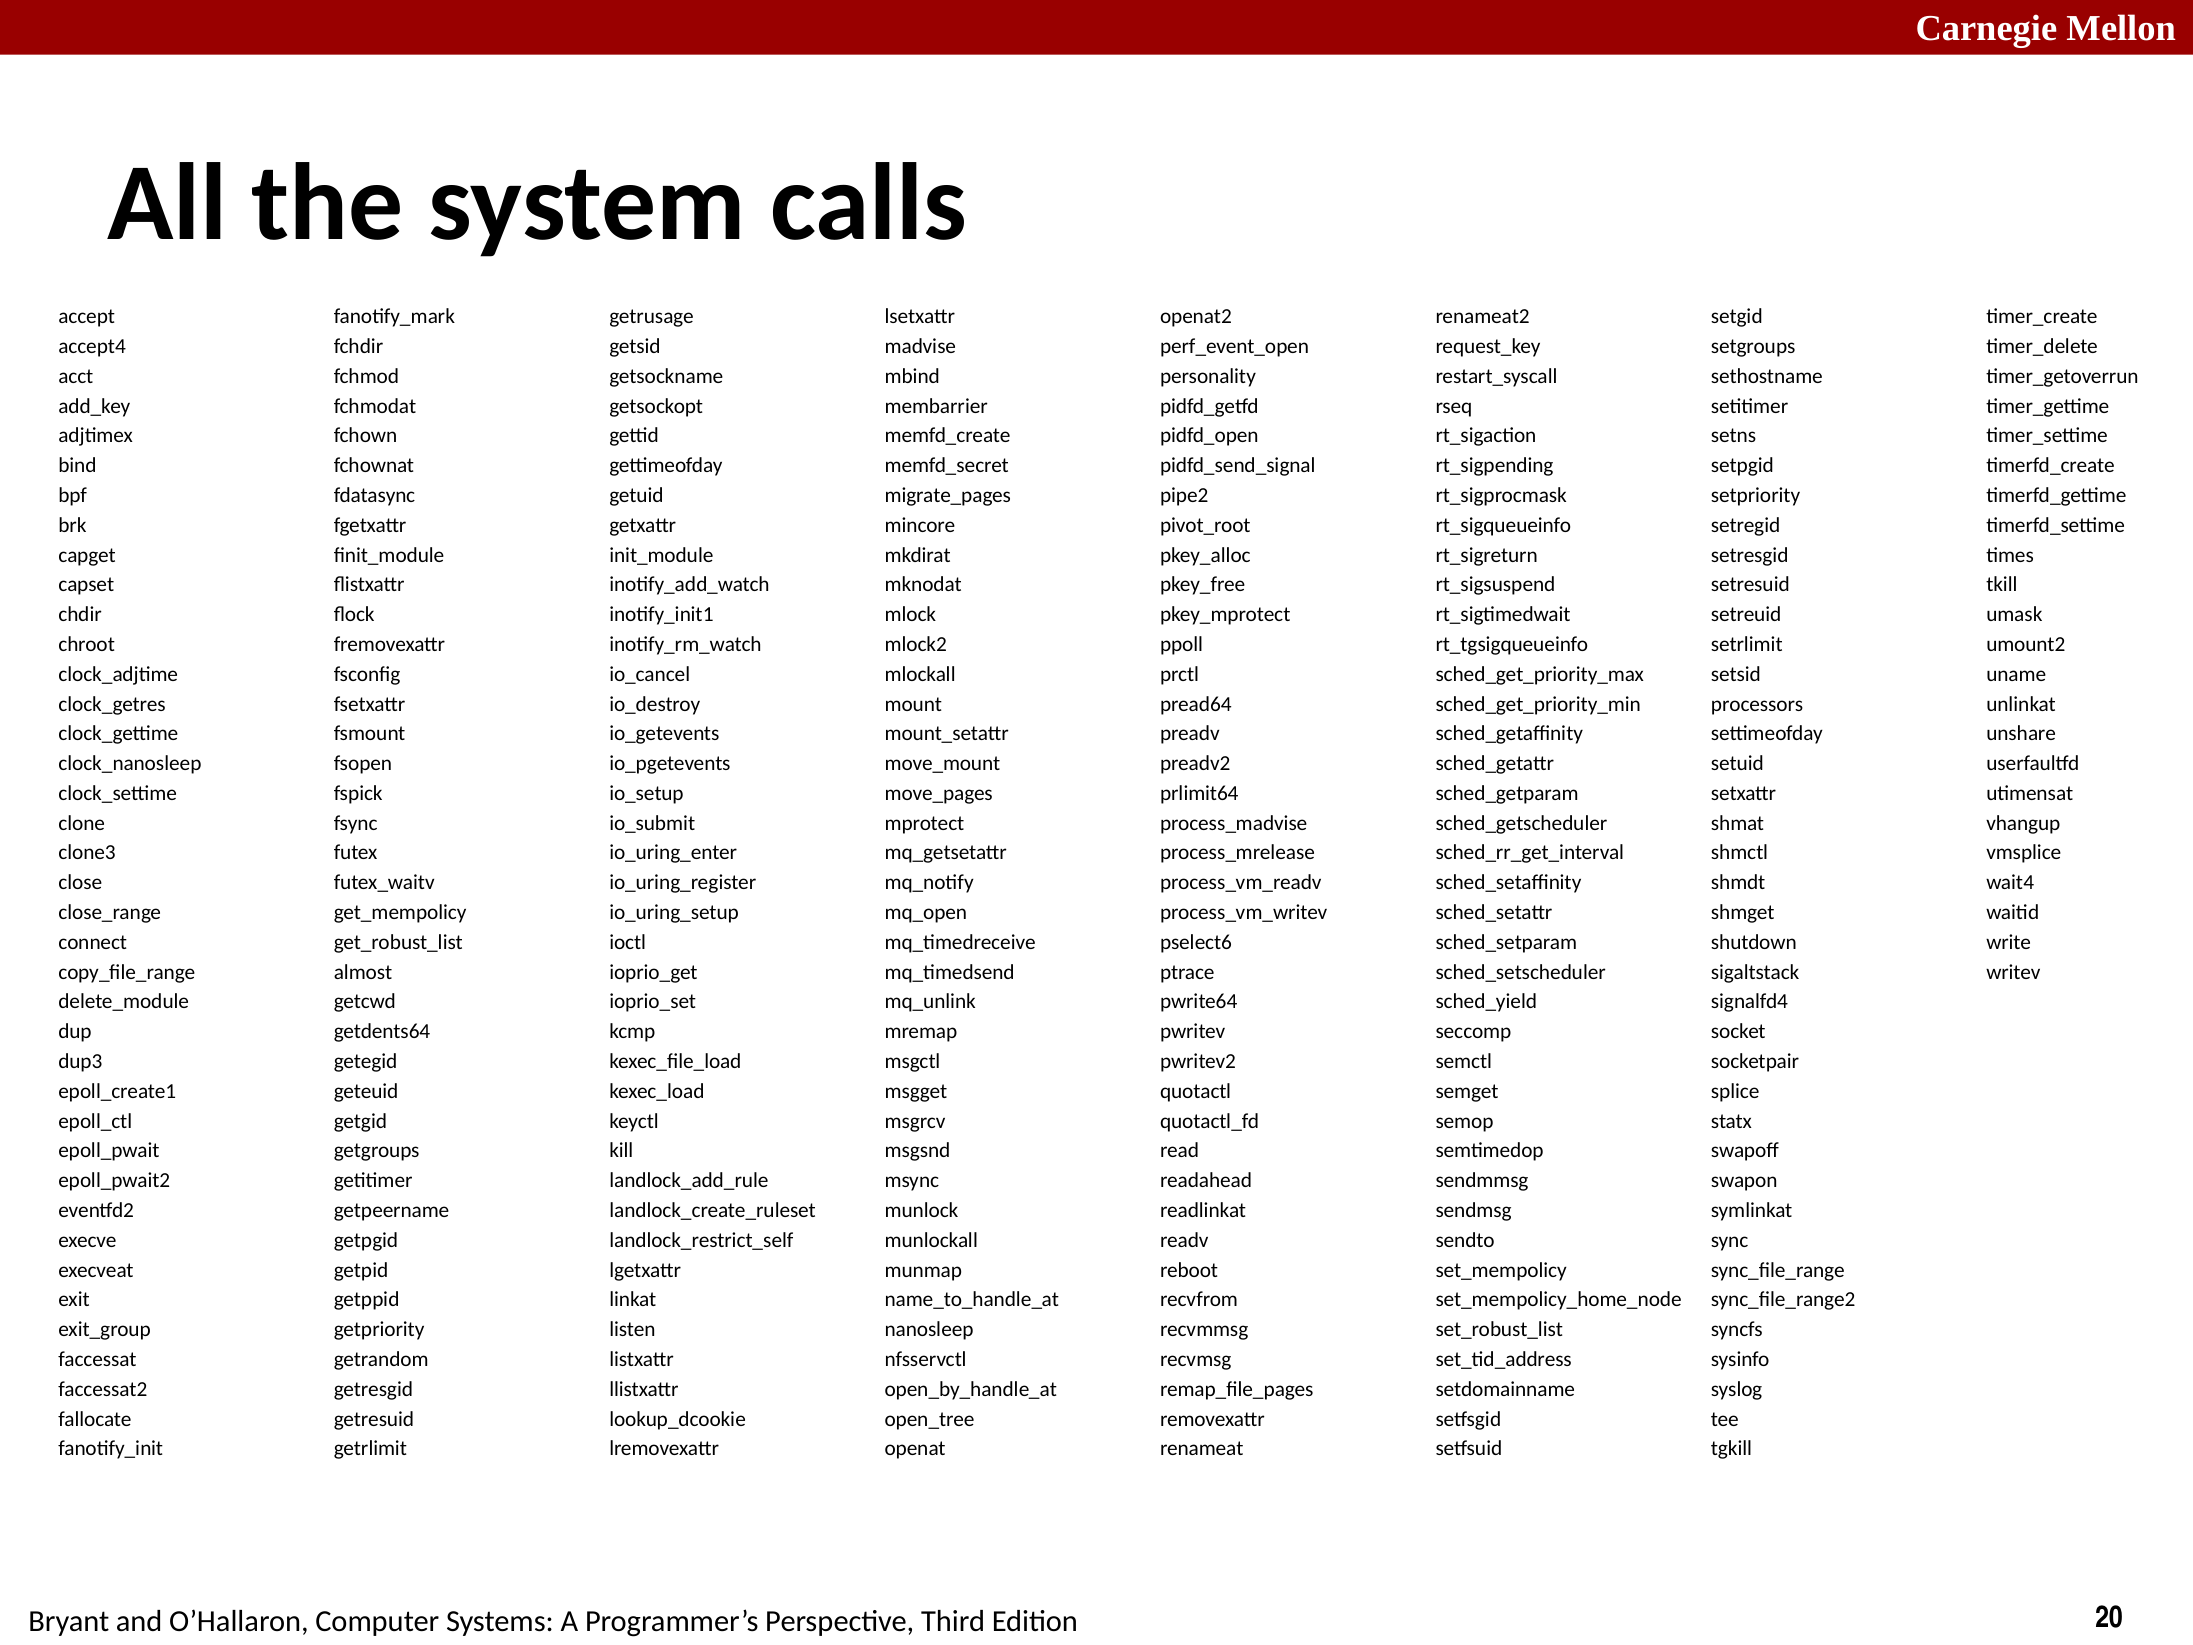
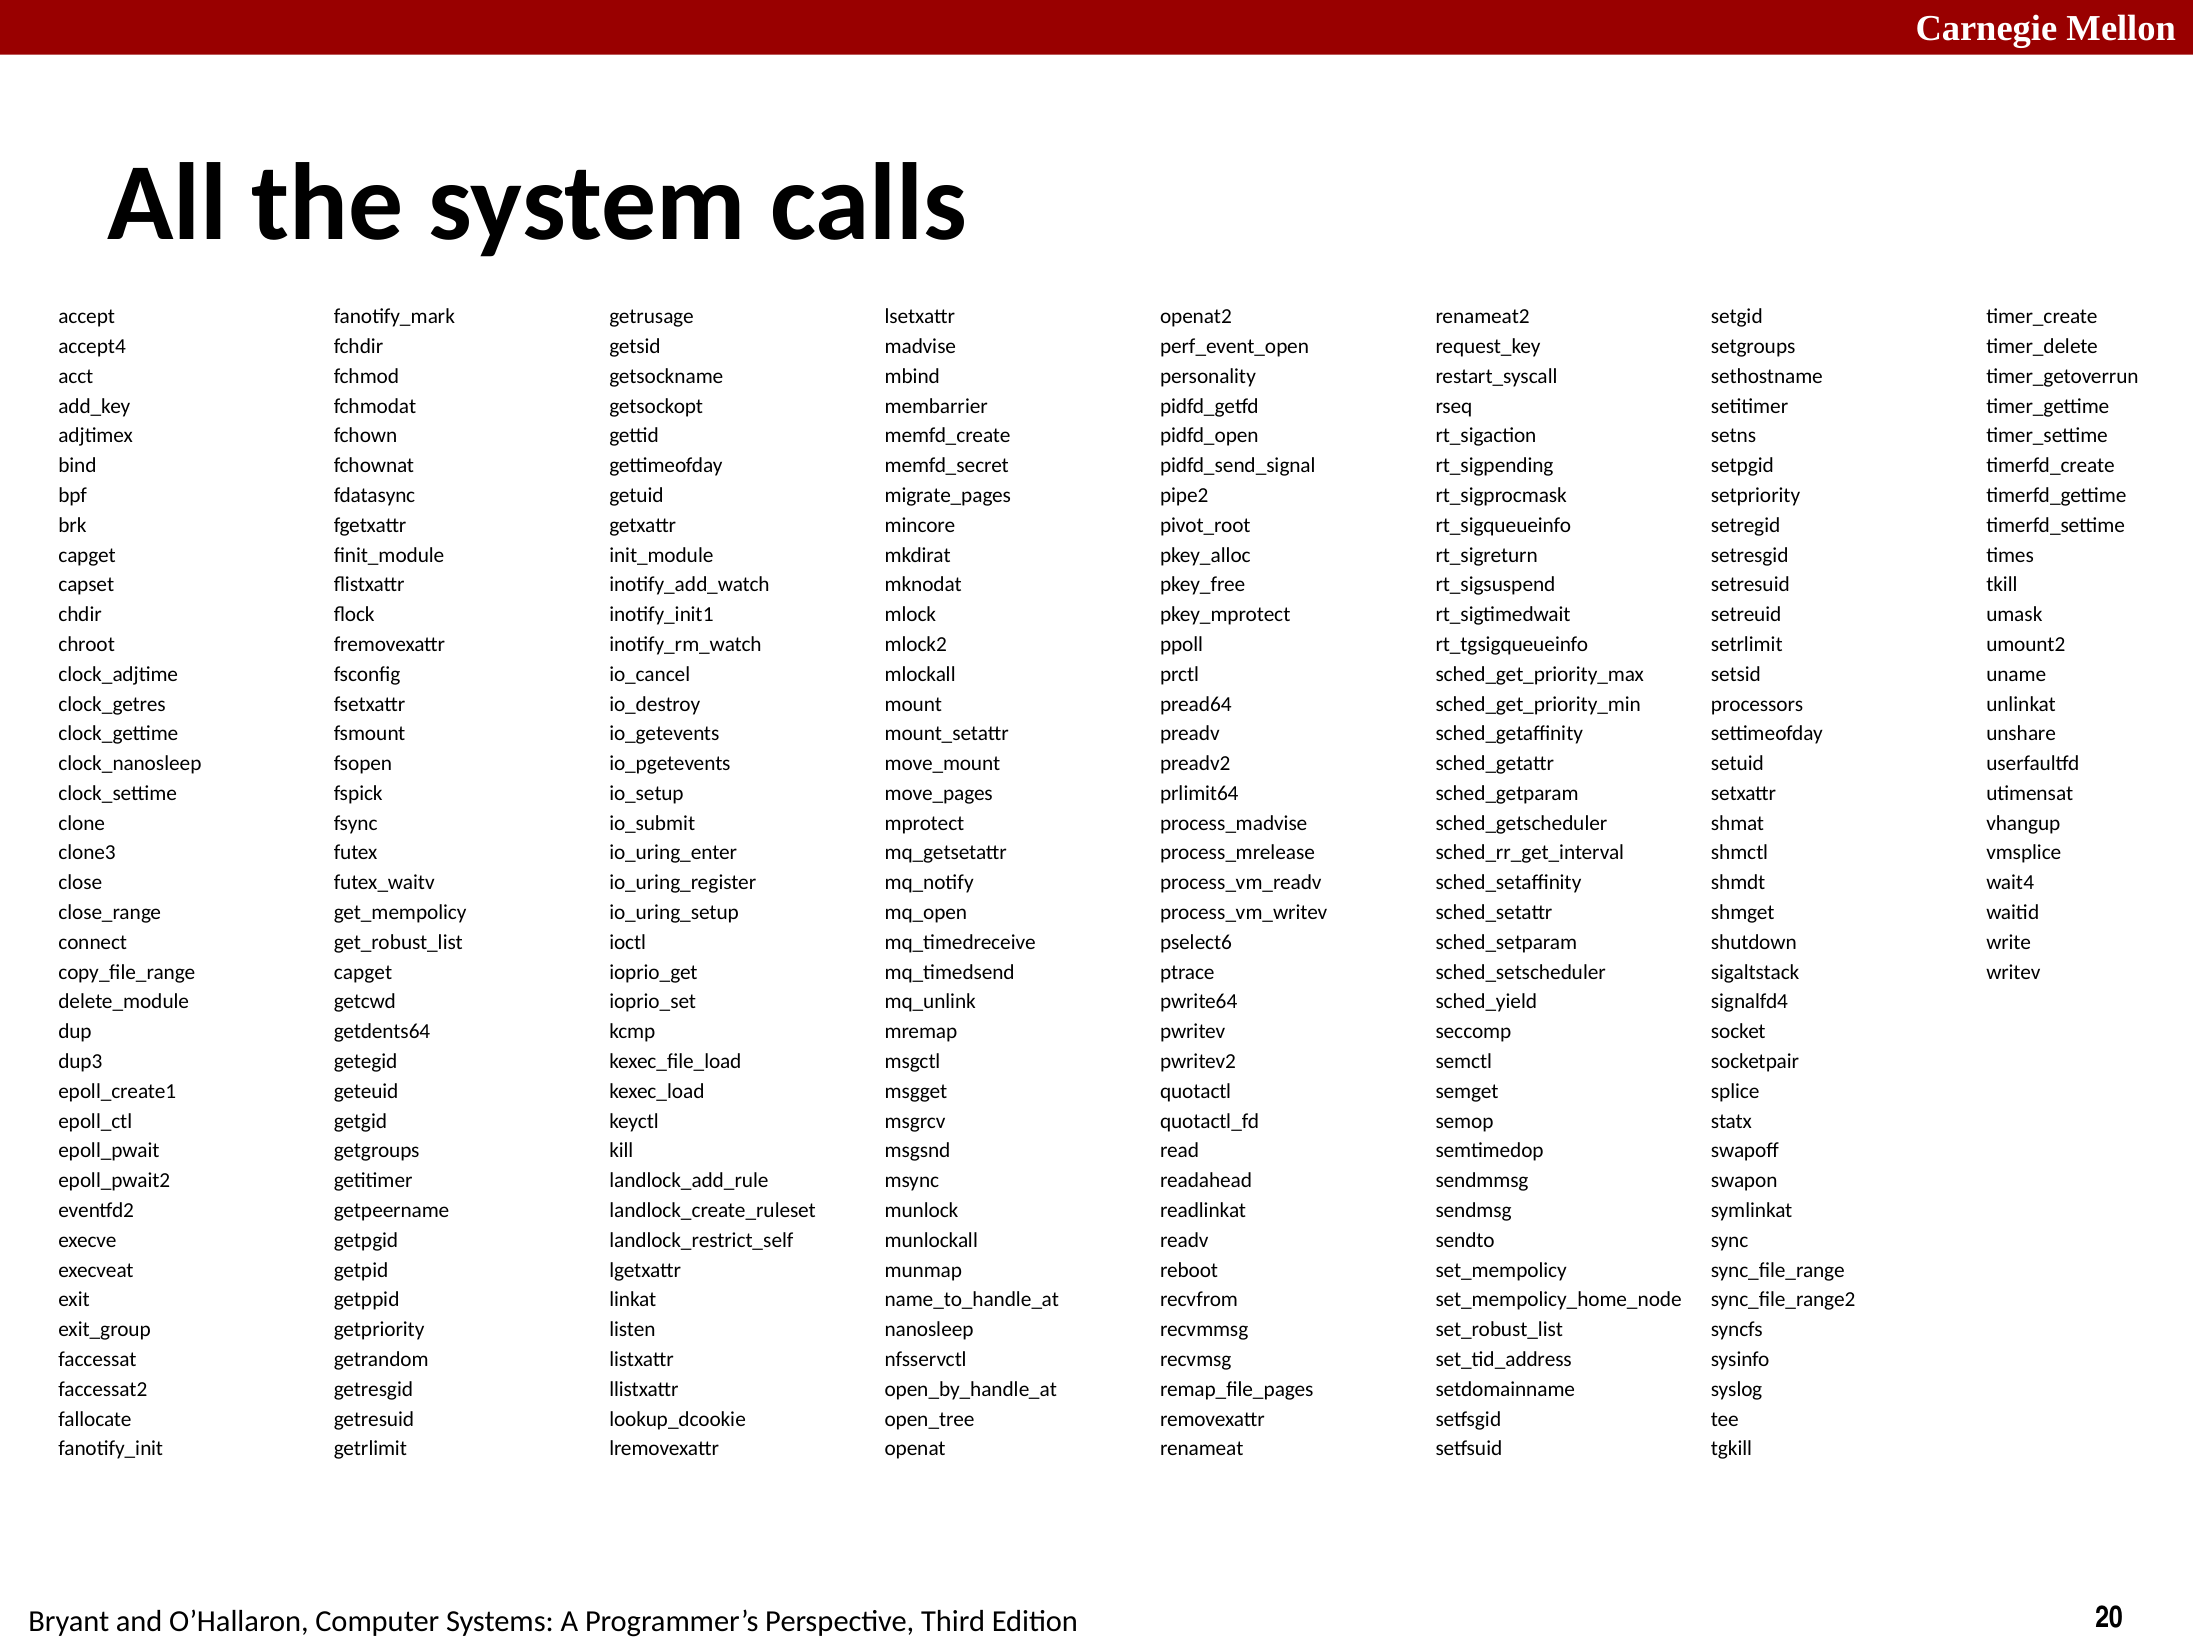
almost at (363, 972): almost -> capget
